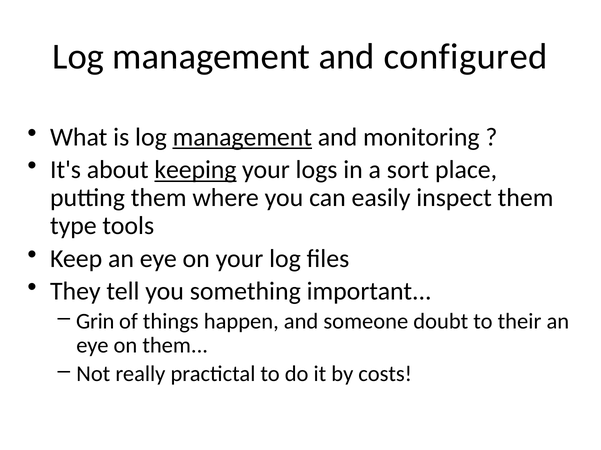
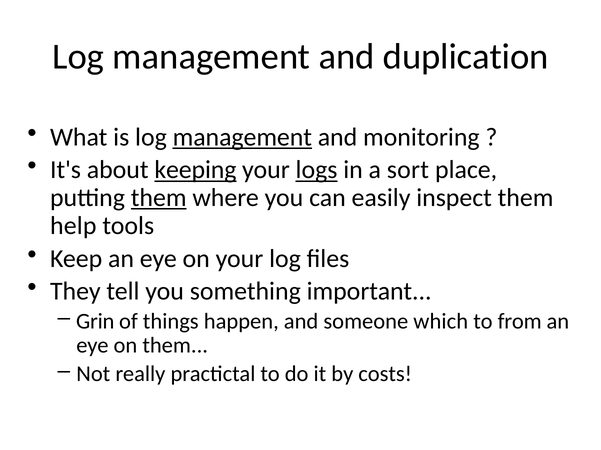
configured: configured -> duplication
logs underline: none -> present
them at (159, 198) underline: none -> present
type: type -> help
doubt: doubt -> which
their: their -> from
